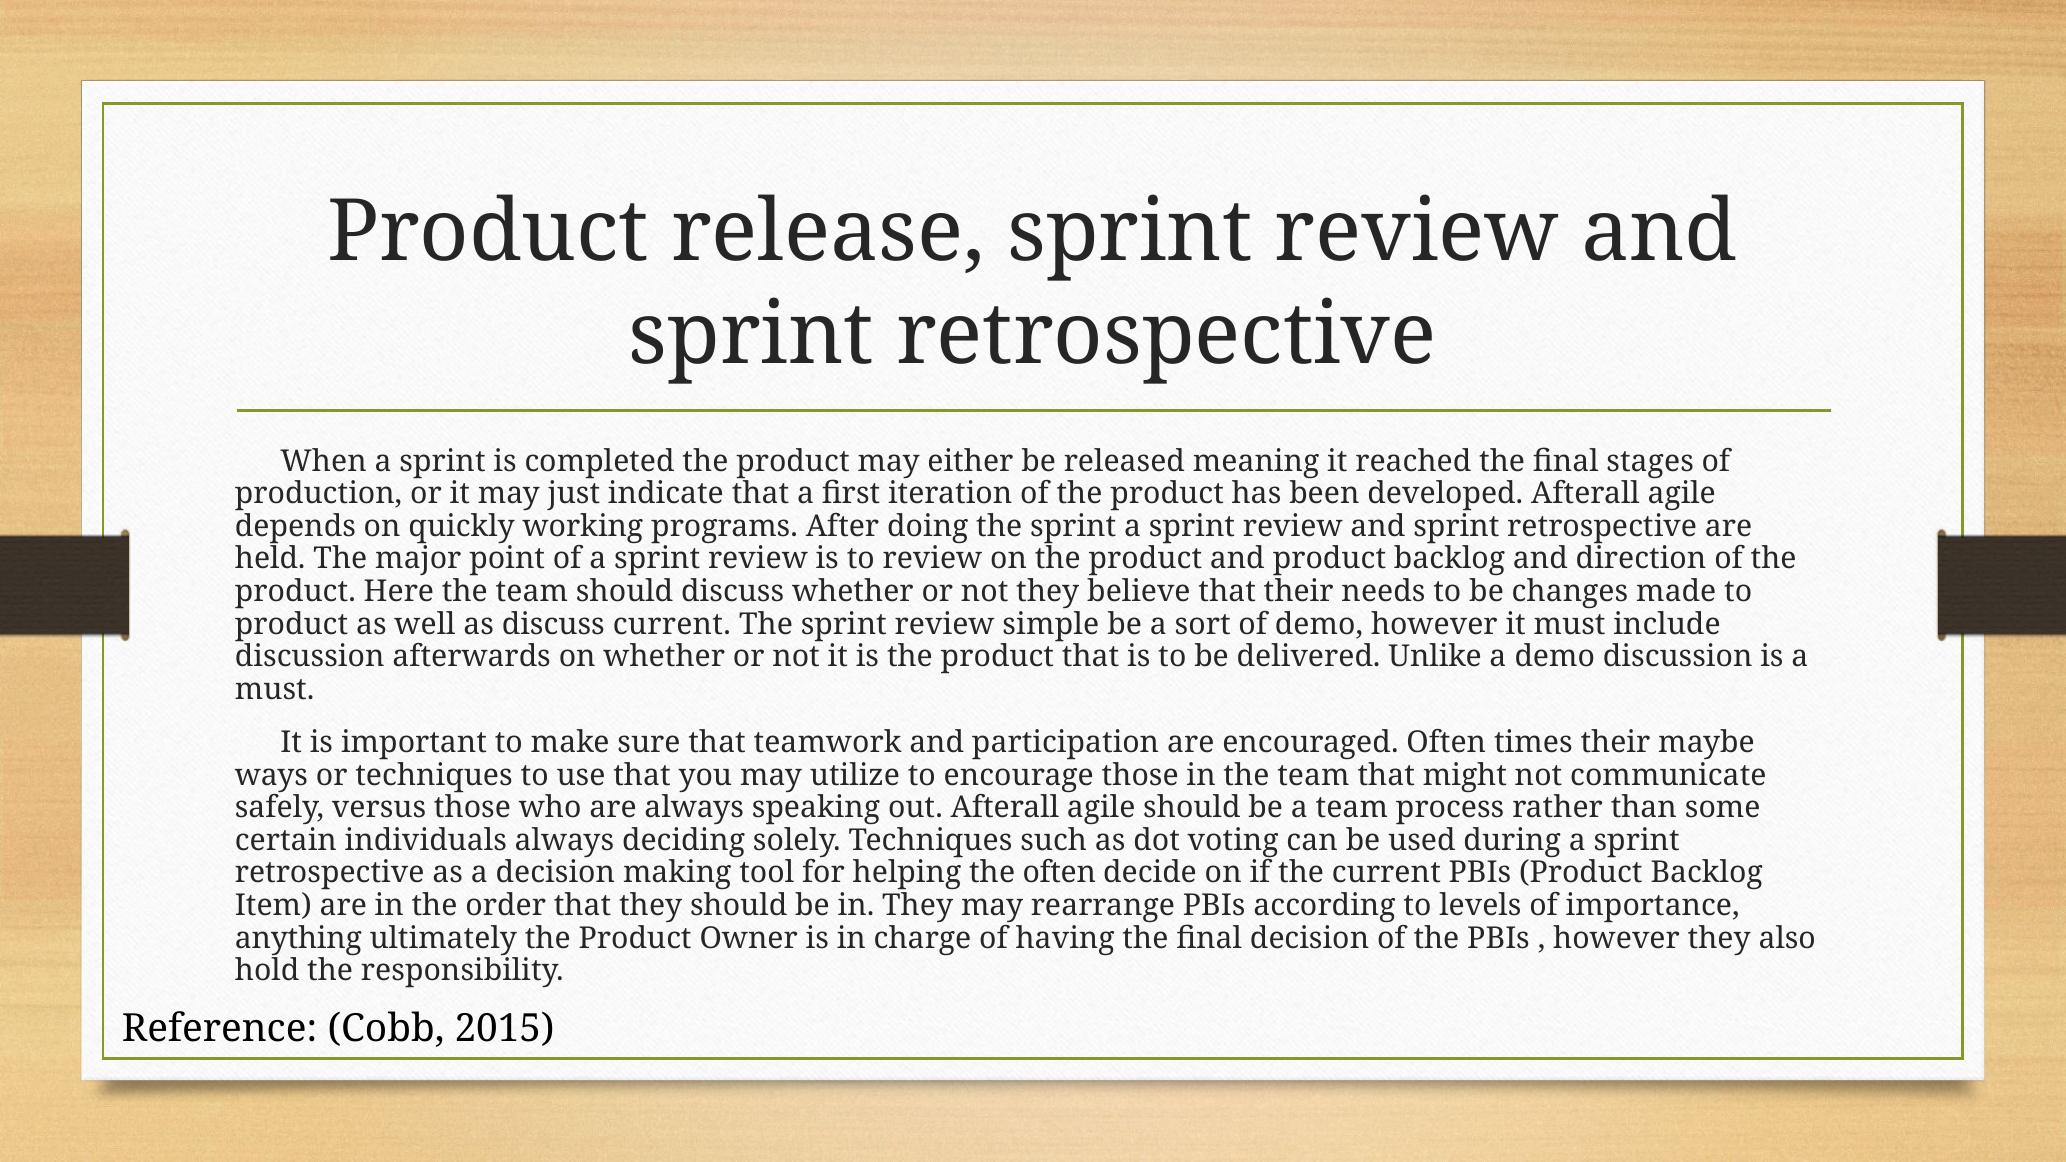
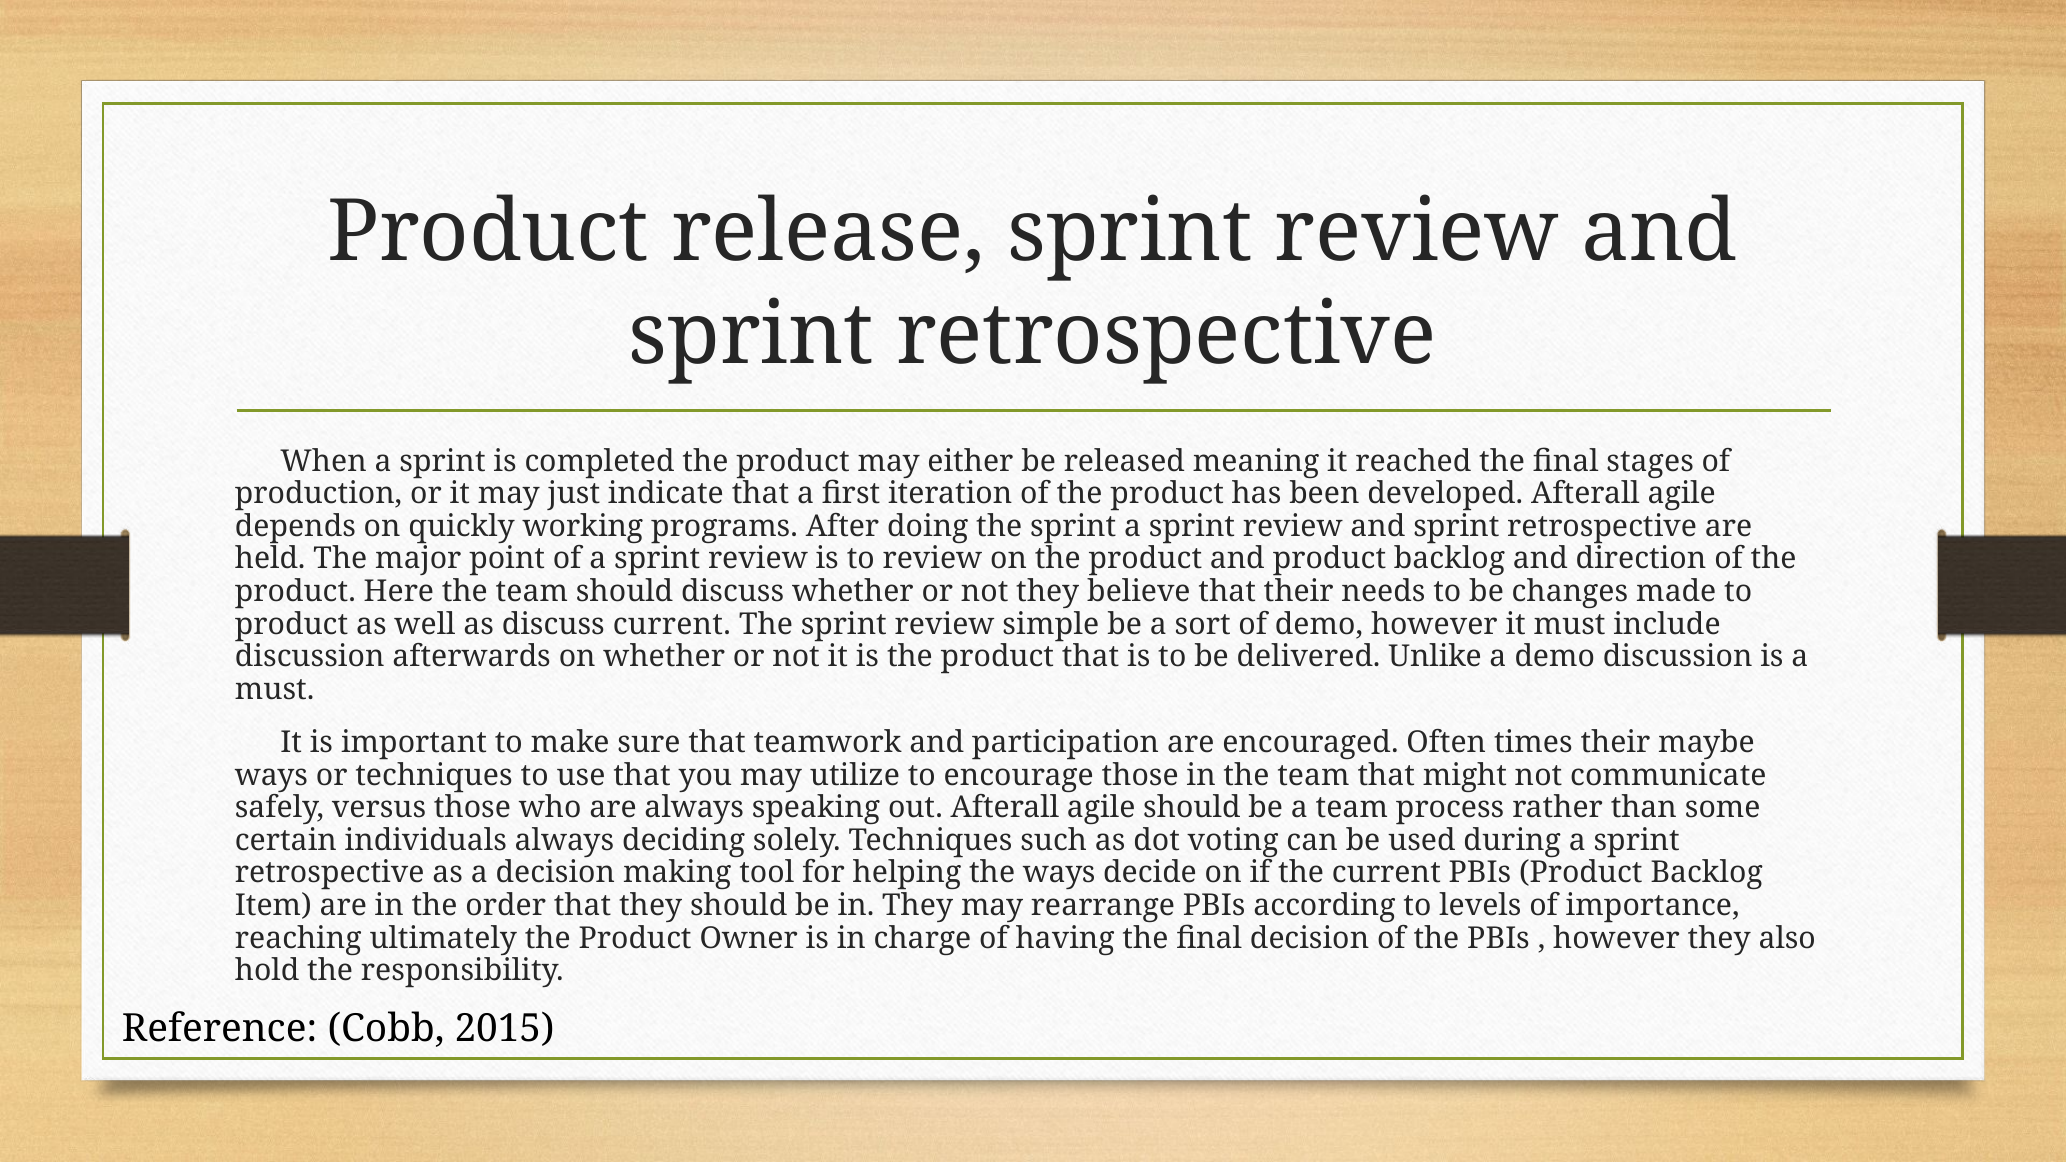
the often: often -> ways
anything: anything -> reaching
